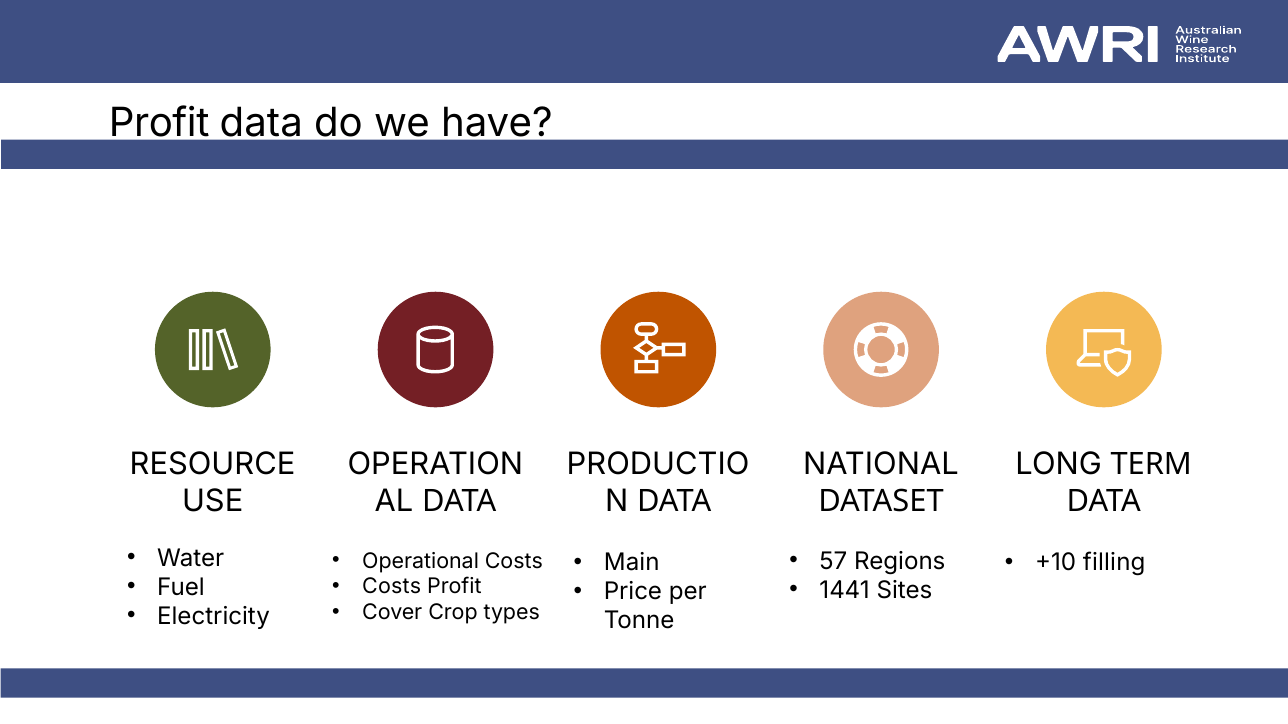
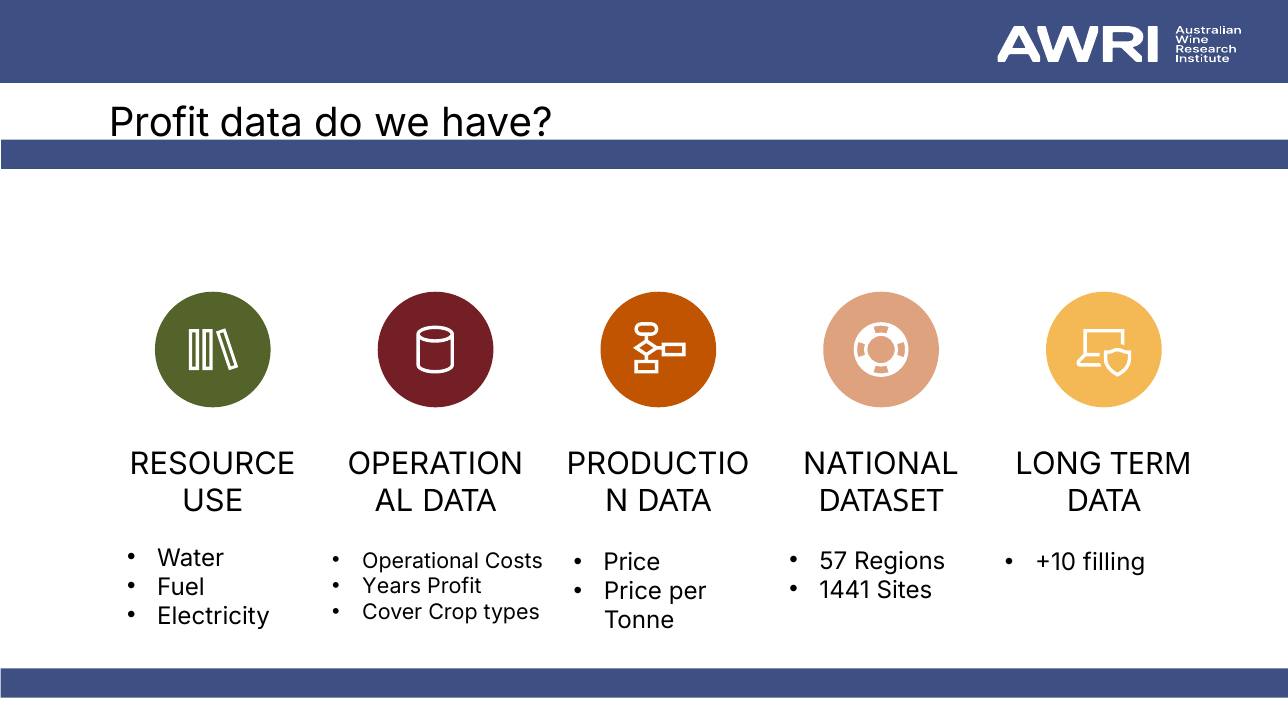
Main at (632, 563): Main -> Price
Costs at (392, 587): Costs -> Years
